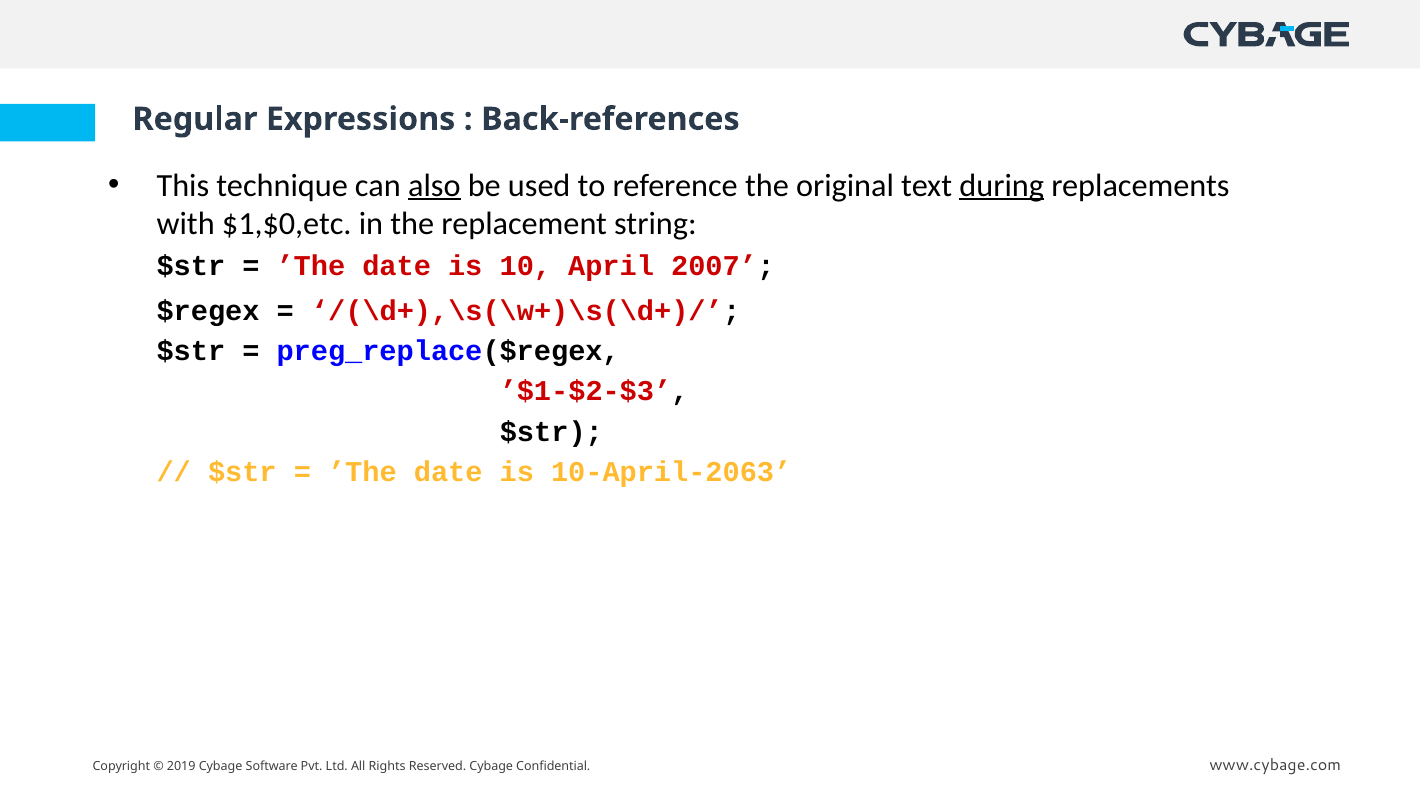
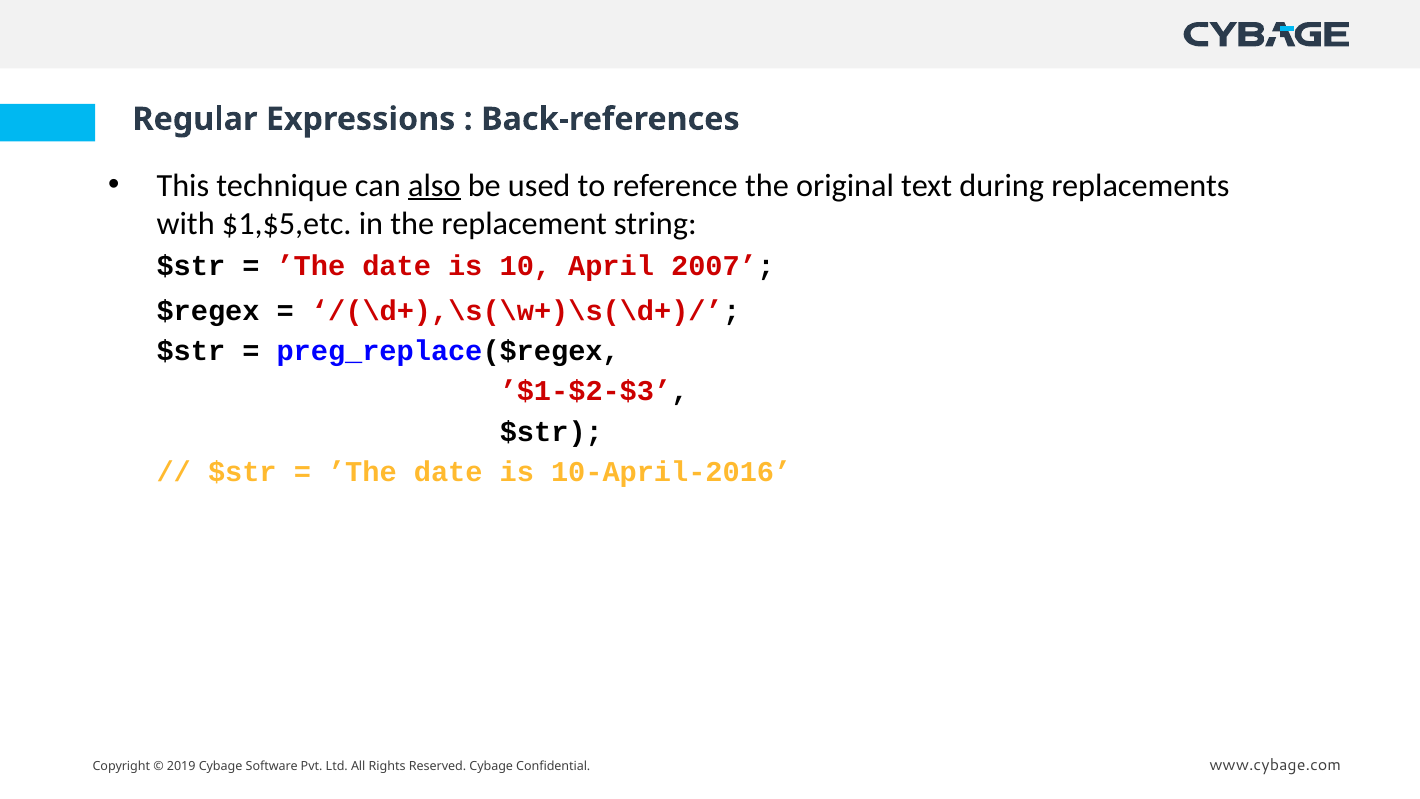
during underline: present -> none
$1,$0,etc: $1,$0,etc -> $1,$5,etc
10-April-2063: 10-April-2063 -> 10-April-2016
